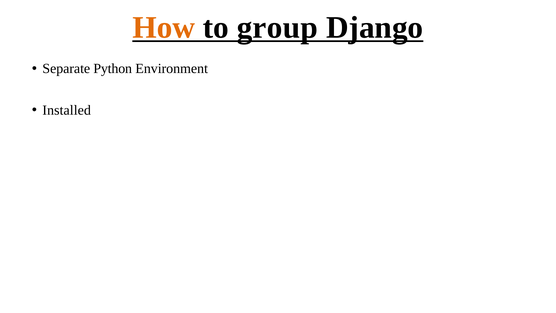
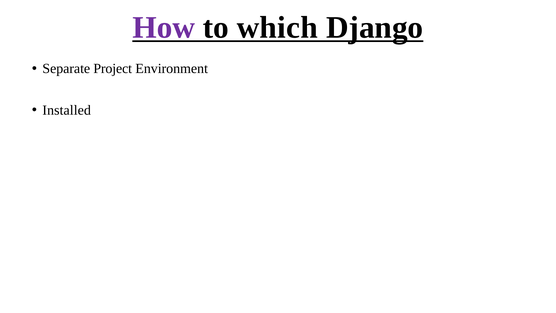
How colour: orange -> purple
group: group -> which
Python: Python -> Project
